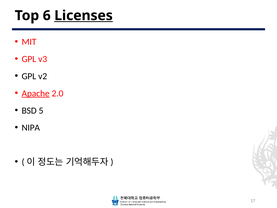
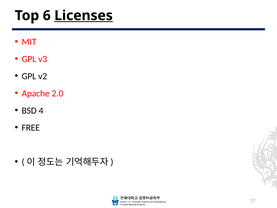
Apache underline: present -> none
5: 5 -> 4
NIPA: NIPA -> FREE
